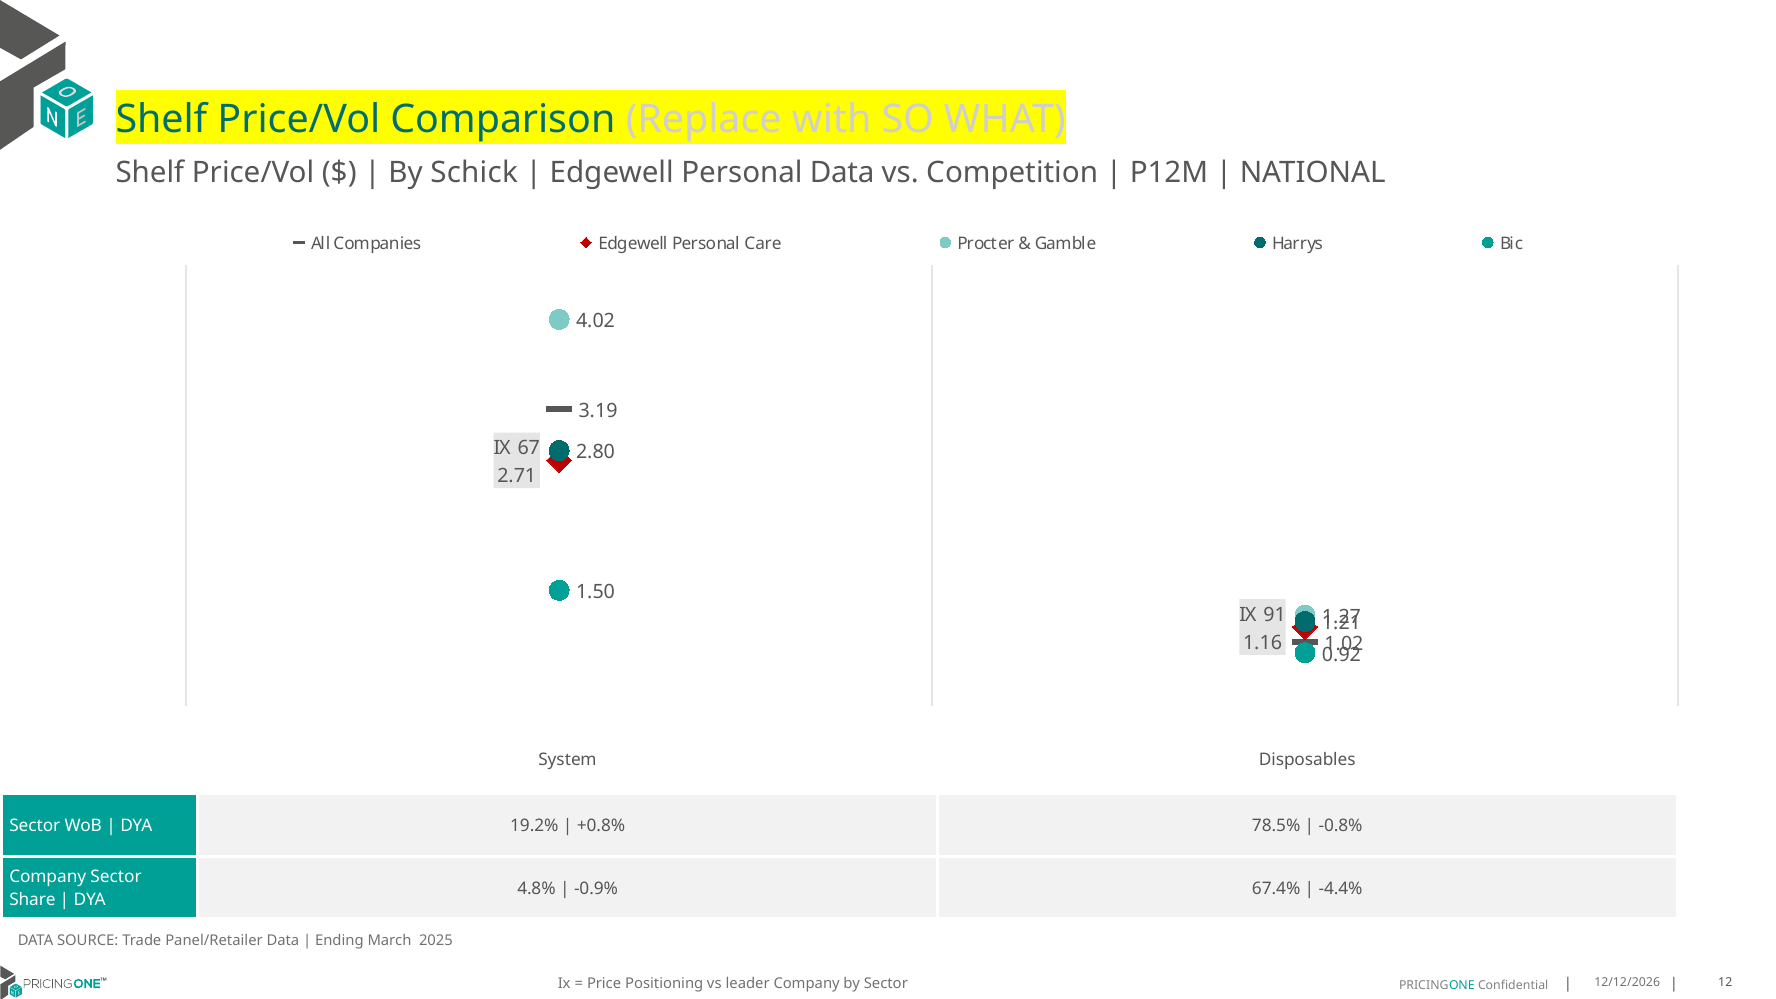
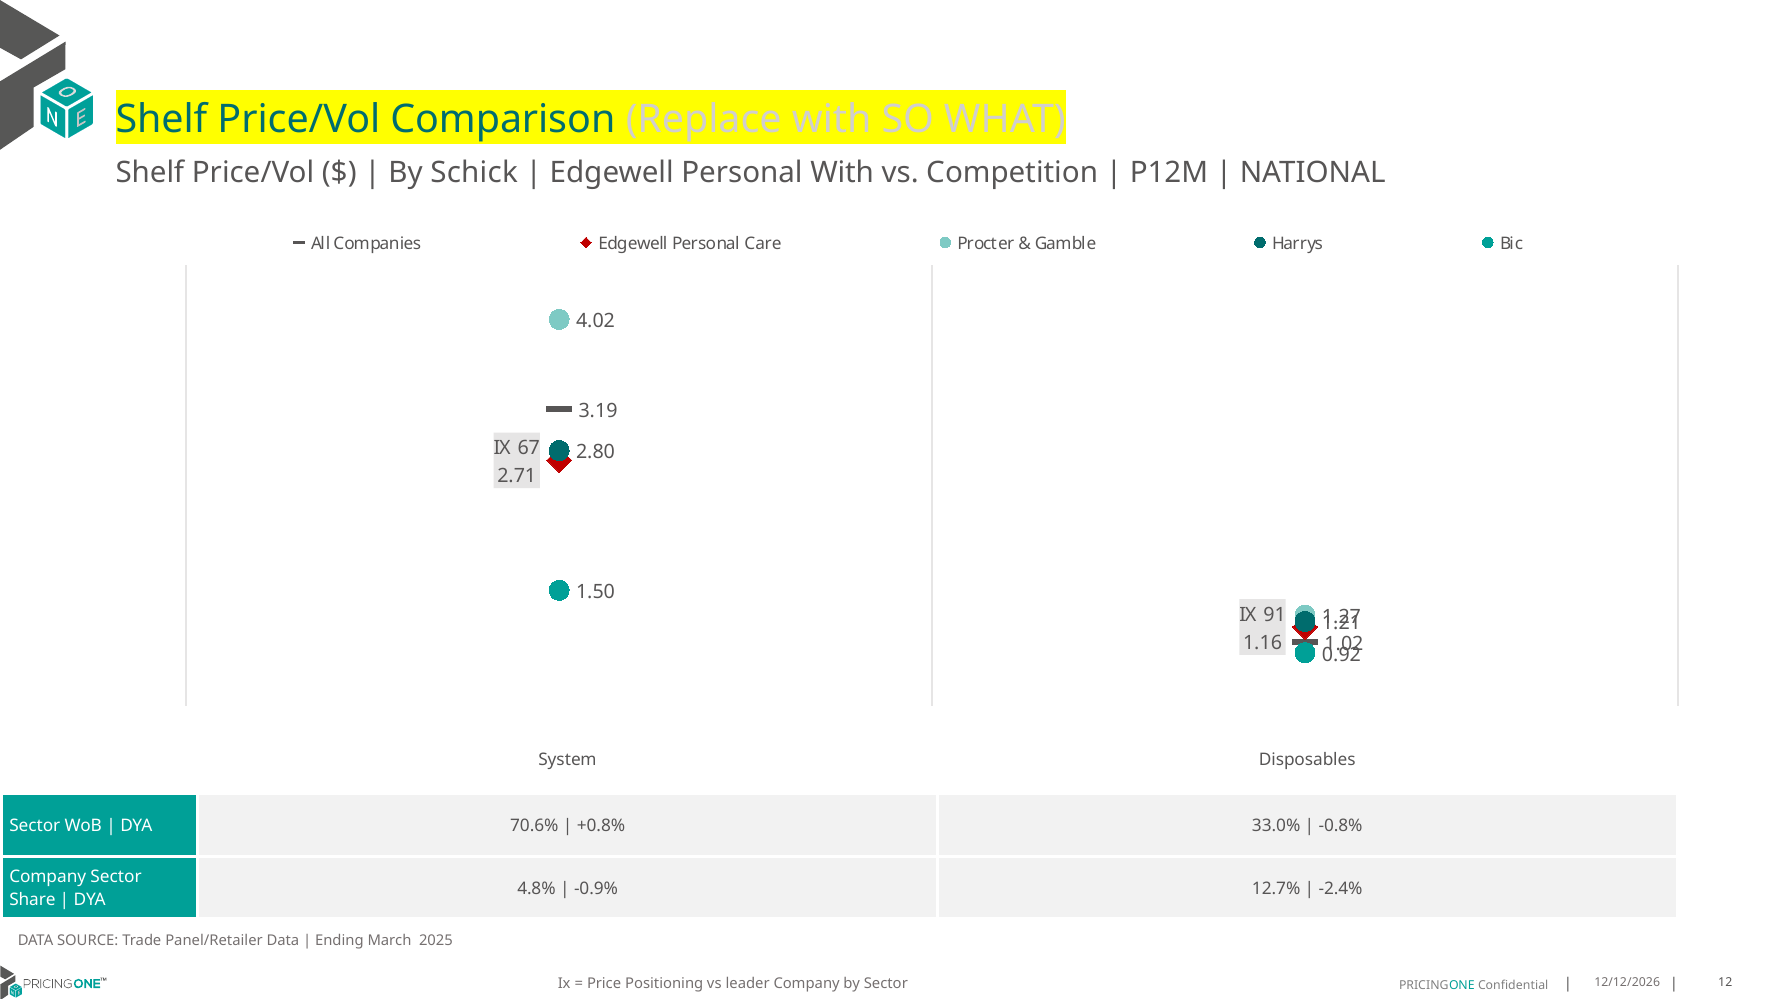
Personal Data: Data -> With
19.2%: 19.2% -> 70.6%
78.5%: 78.5% -> 33.0%
67.4%: 67.4% -> 12.7%
-4.4%: -4.4% -> -2.4%
